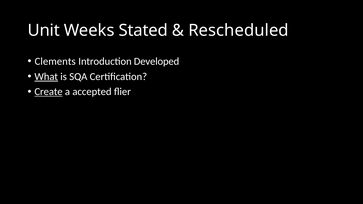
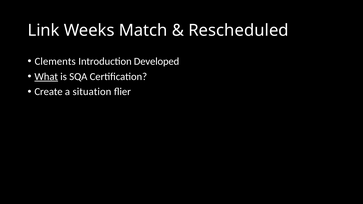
Unit: Unit -> Link
Stated: Stated -> Match
Create underline: present -> none
accepted: accepted -> situation
